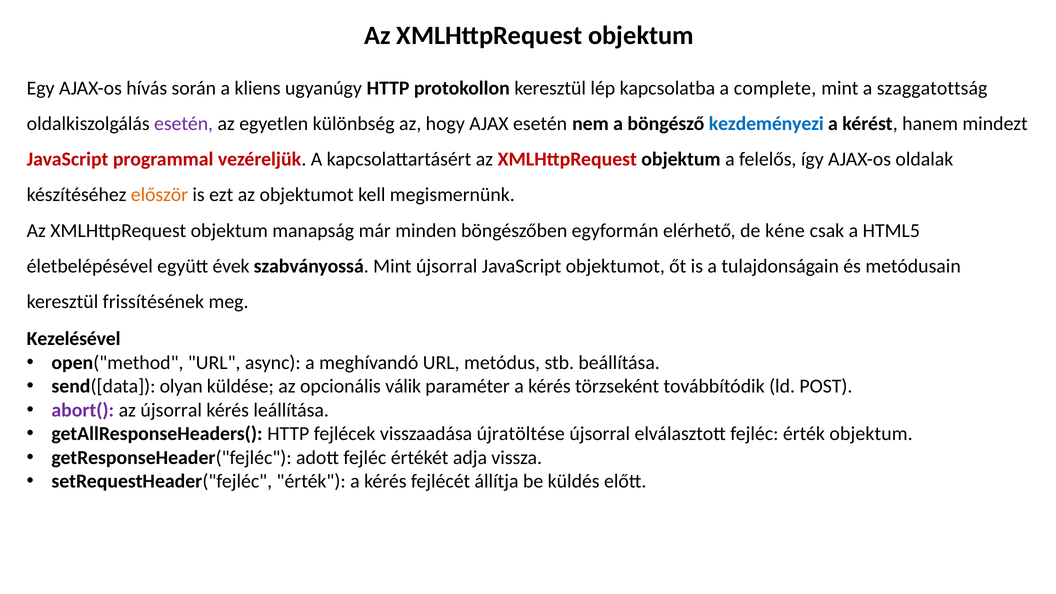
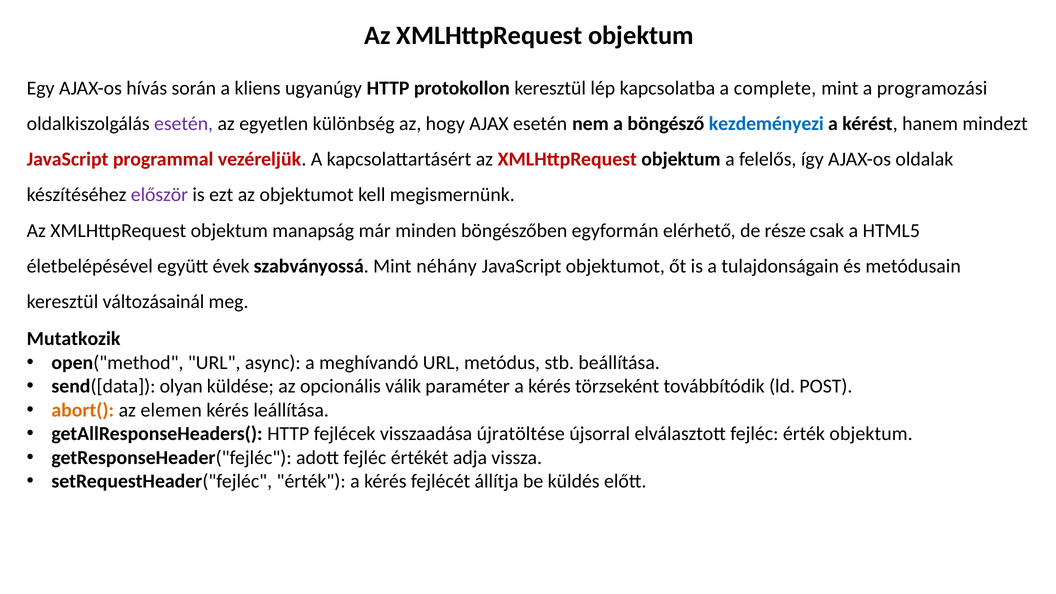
szaggatottság: szaggatottság -> programozási
először colour: orange -> purple
kéne: kéne -> része
Mint újsorral: újsorral -> néhány
frissítésének: frissítésének -> változásainál
Kezelésével: Kezelésével -> Mutatkozik
abort( colour: purple -> orange
az újsorral: újsorral -> elemen
